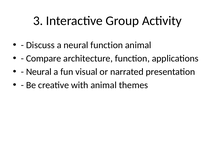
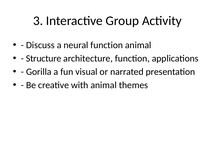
Compare: Compare -> Structure
Neural at (39, 72): Neural -> Gorilla
